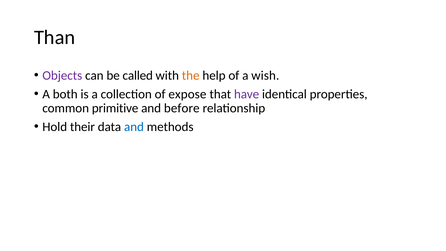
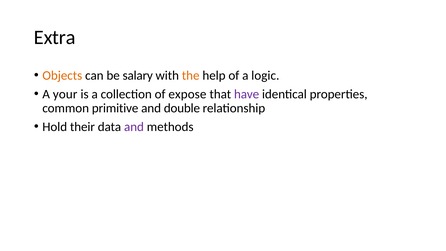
Than: Than -> Extra
Objects colour: purple -> orange
called: called -> salary
wish: wish -> logic
both: both -> your
before: before -> double
and at (134, 127) colour: blue -> purple
